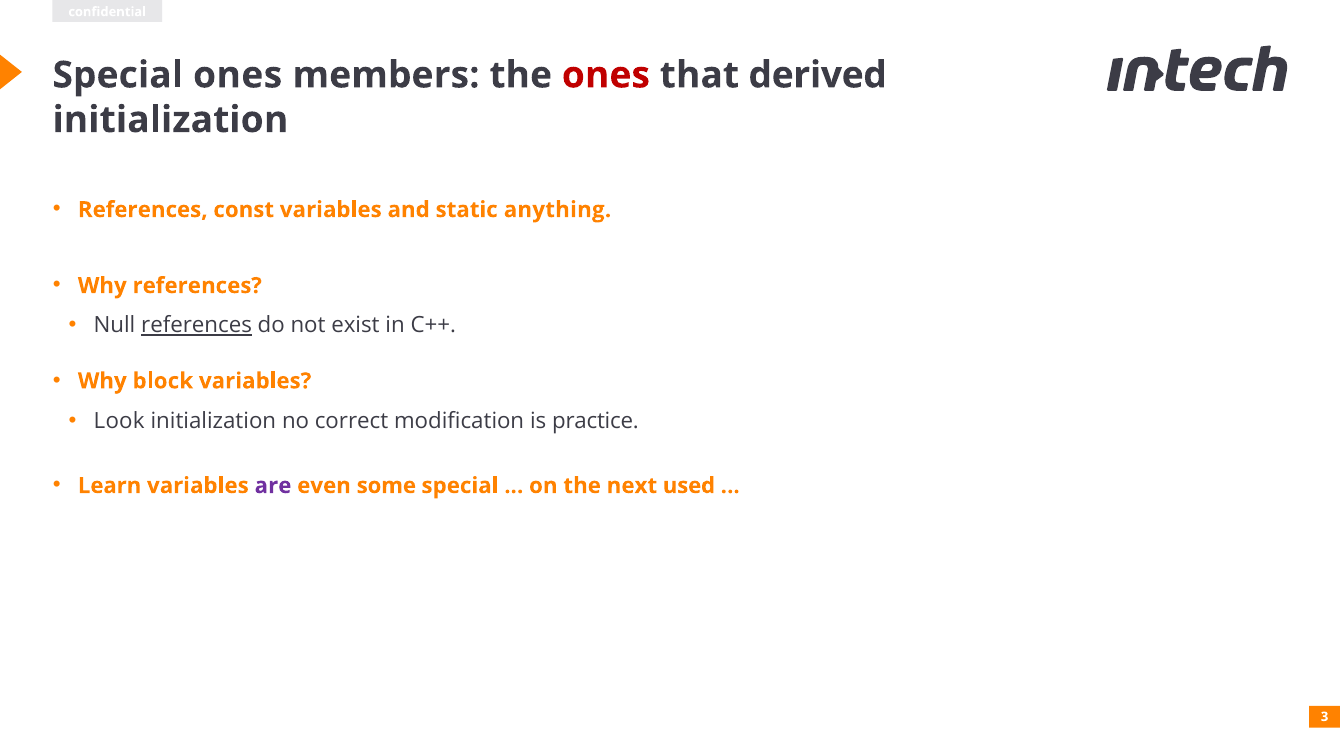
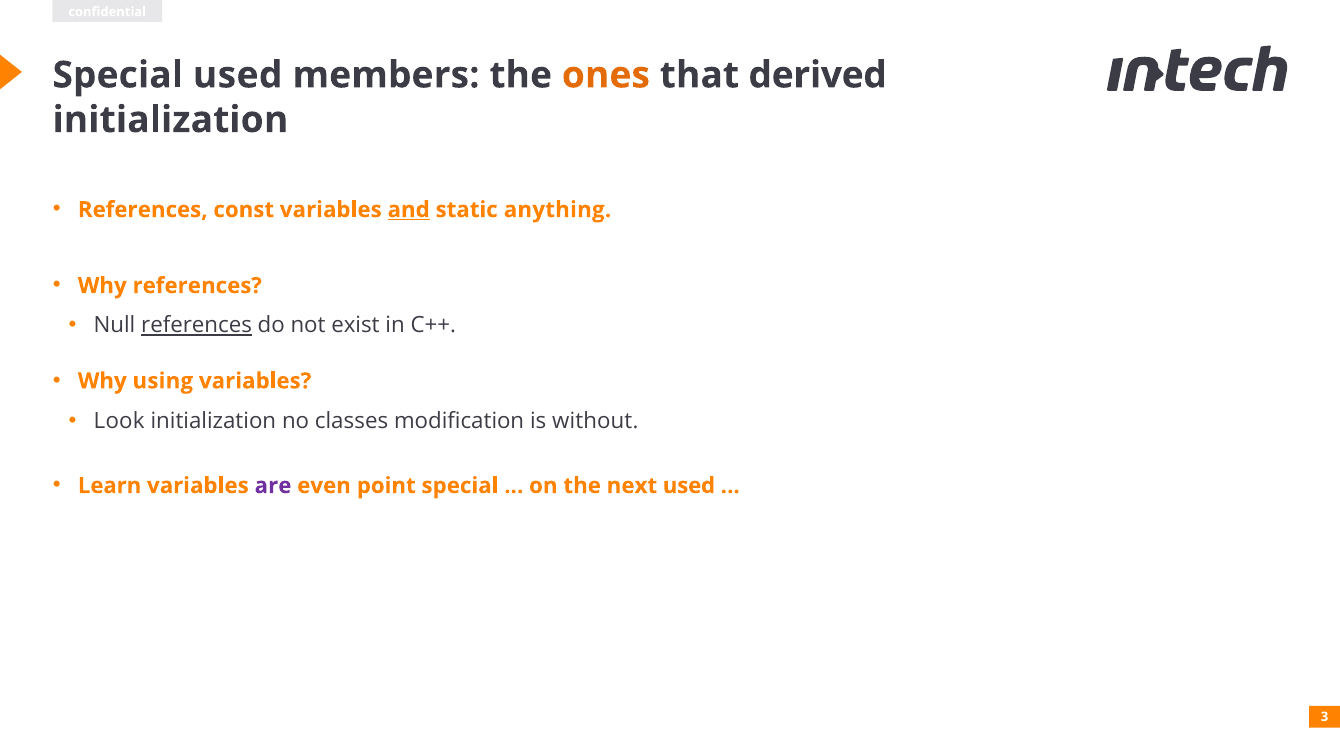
Special ones: ones -> used
ones at (606, 75) colour: red -> orange
and underline: none -> present
block: block -> using
correct: correct -> classes
practice: practice -> without
some: some -> point
